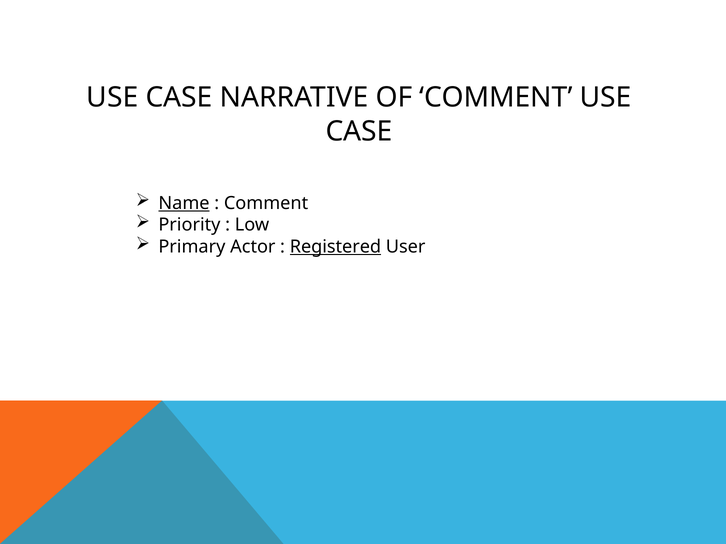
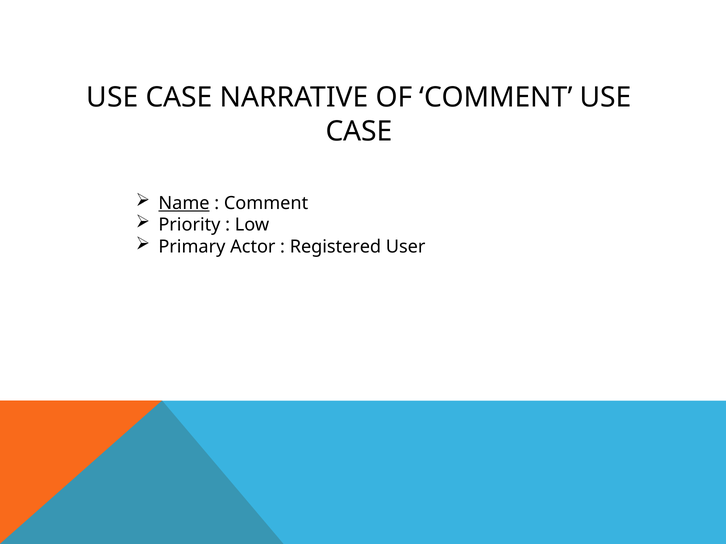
Registered underline: present -> none
